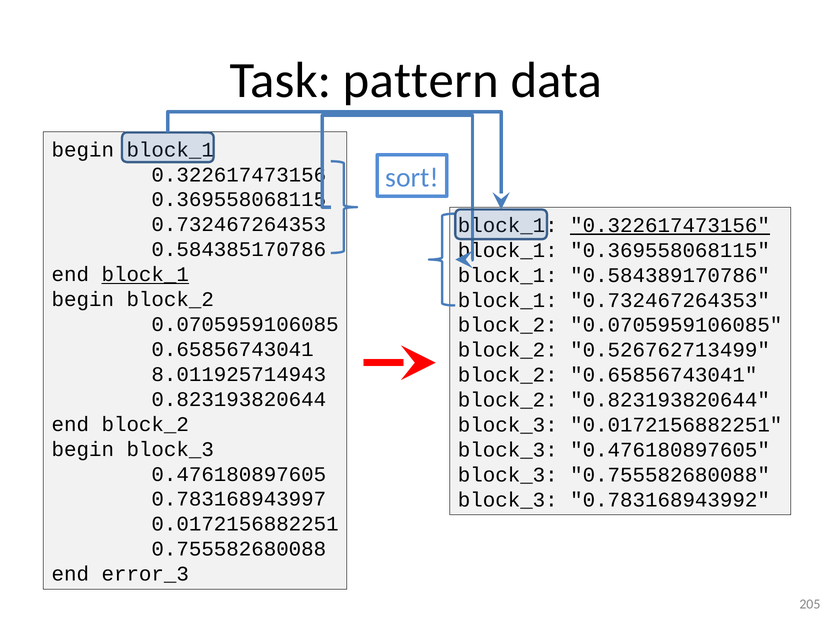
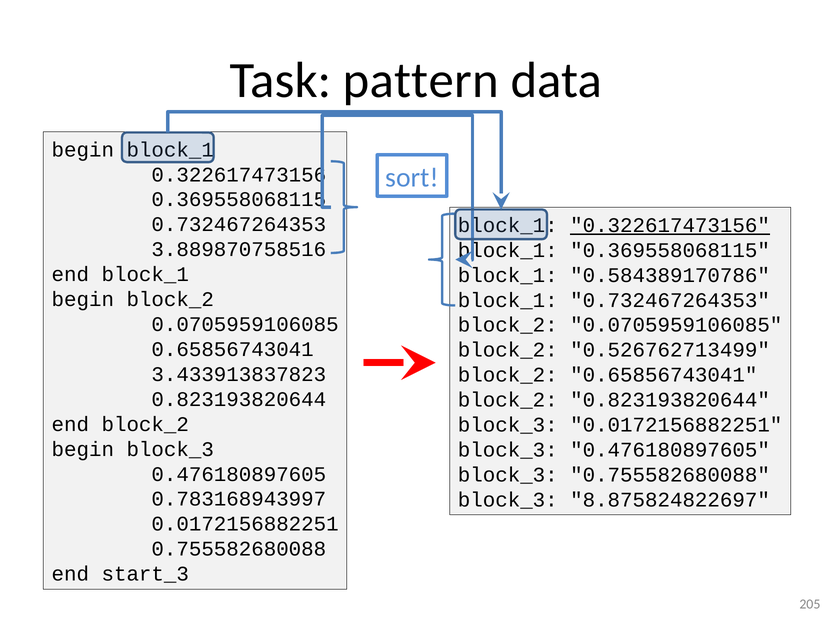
0.584385170786: 0.584385170786 -> 3.889870758516
block_1 at (145, 274) underline: present -> none
8.011925714943: 8.011925714943 -> 3.433913837823
0.783168943992: 0.783168943992 -> 8.875824822697
error_3: error_3 -> start_3
